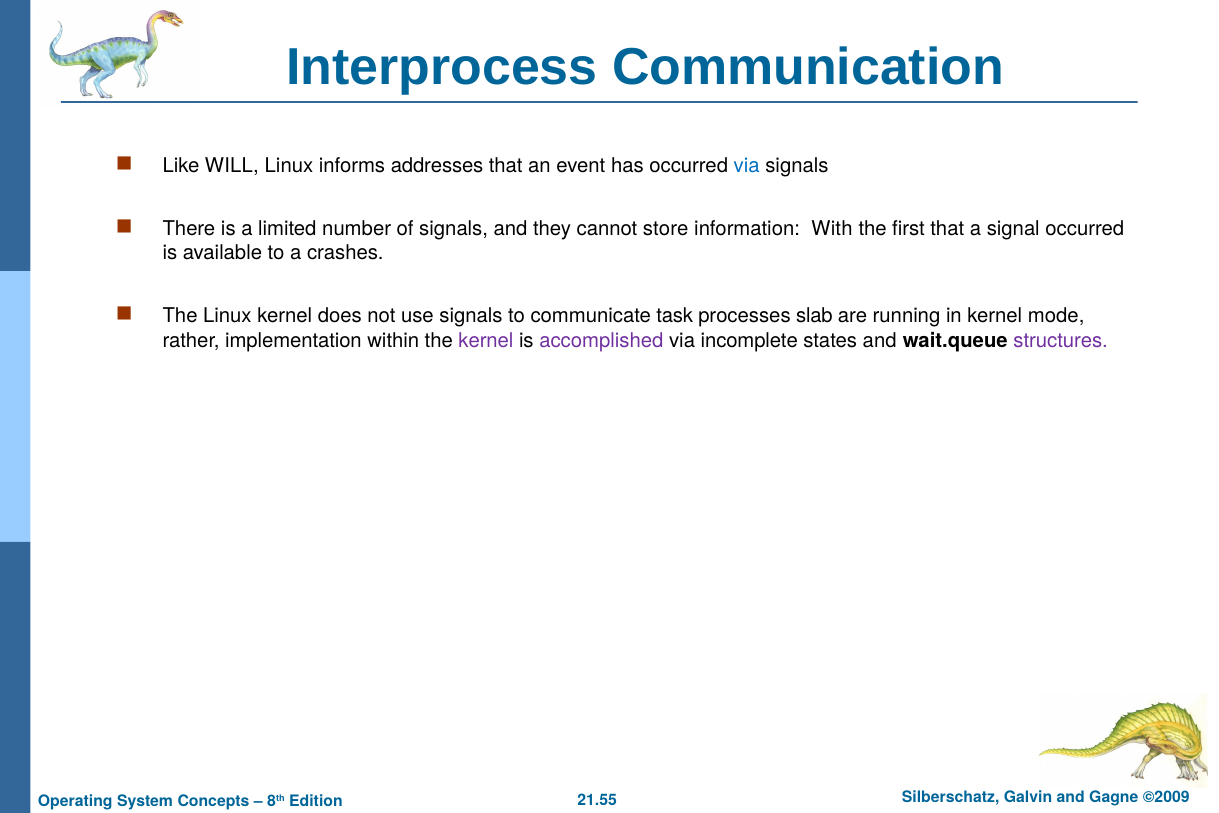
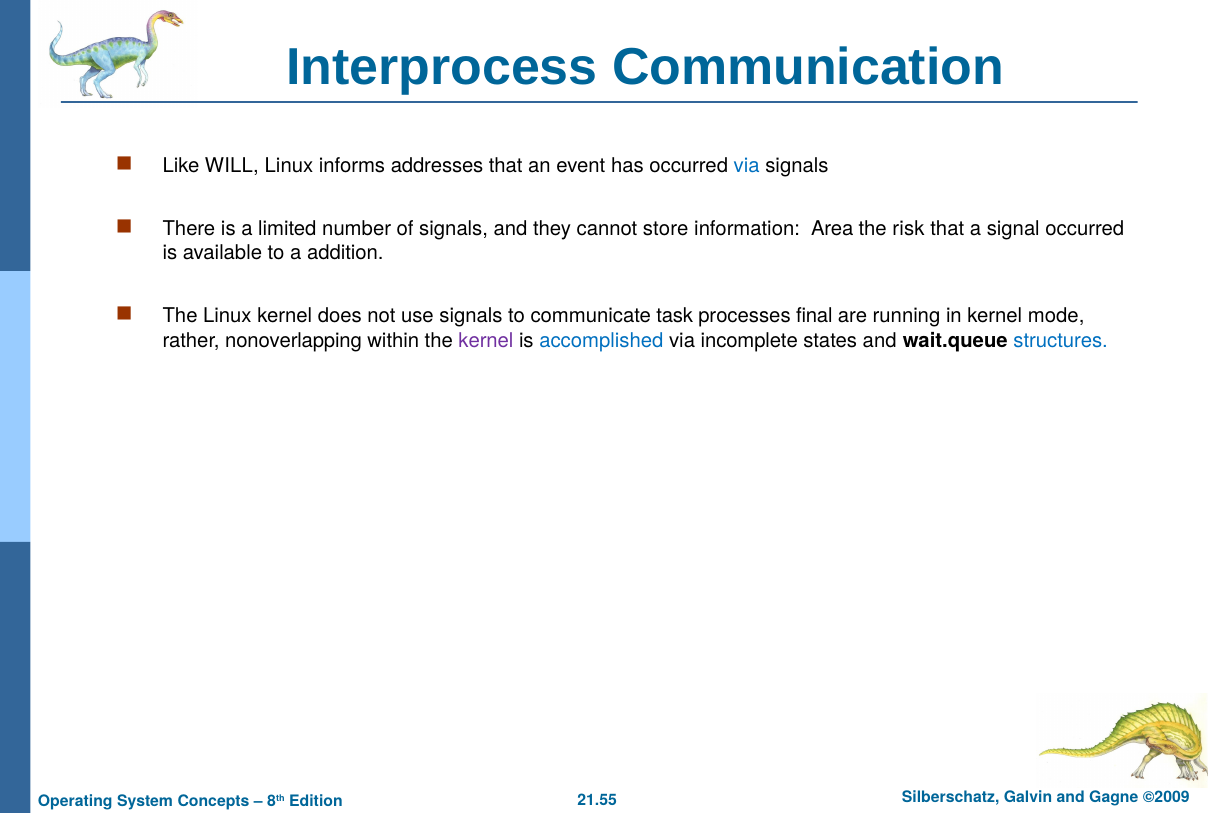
With: With -> Area
first: first -> risk
crashes: crashes -> addition
slab: slab -> final
implementation: implementation -> nonoverlapping
accomplished colour: purple -> blue
structures colour: purple -> blue
